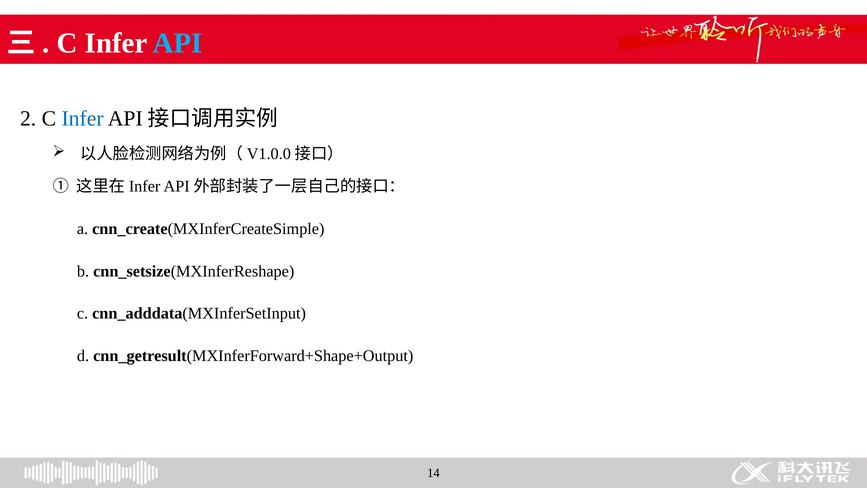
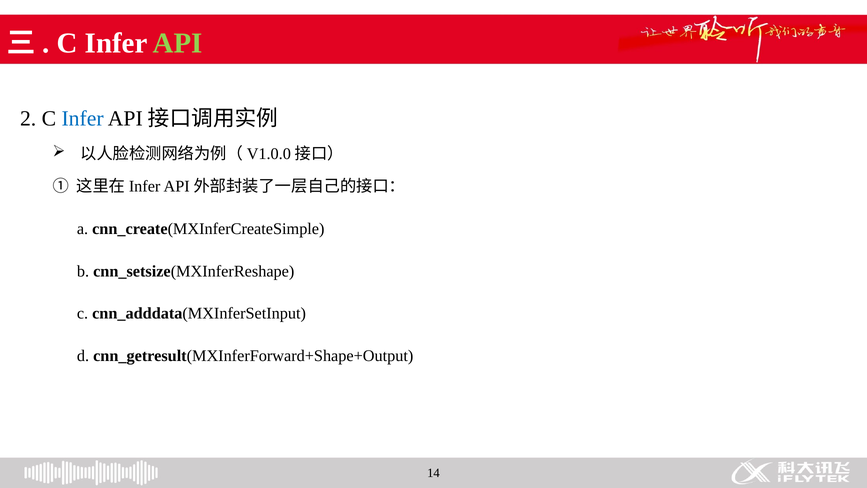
API colour: light blue -> light green
